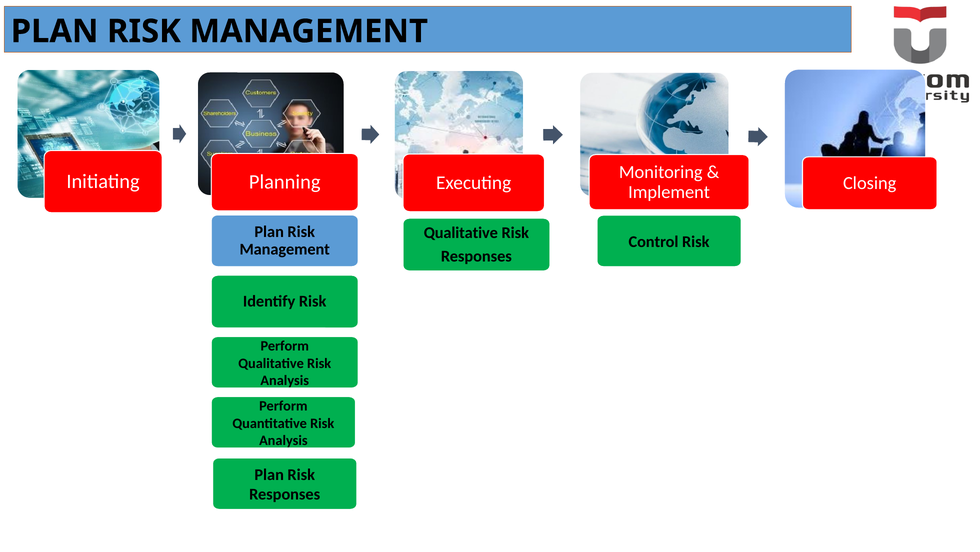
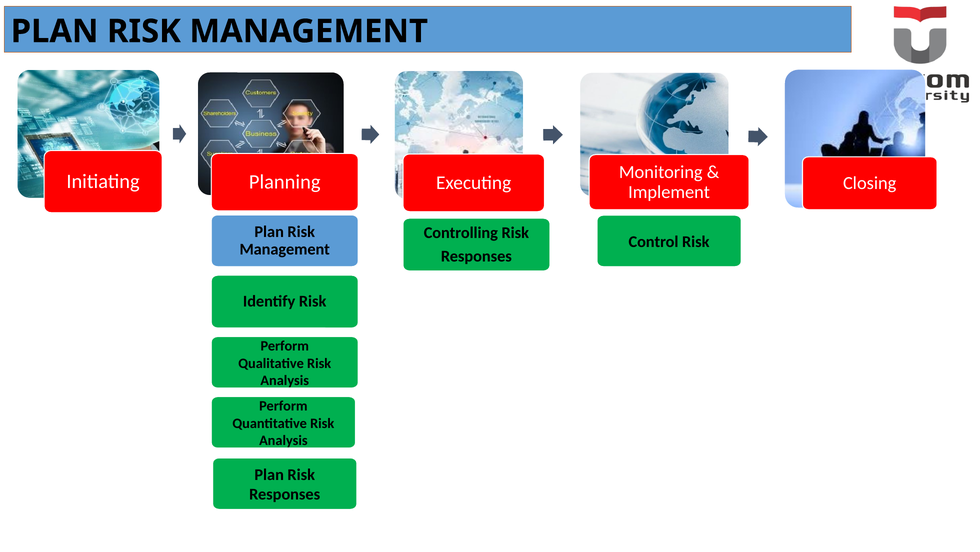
Qualitative at (461, 232): Qualitative -> Controlling
